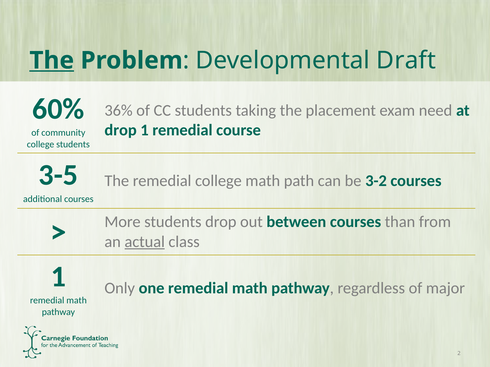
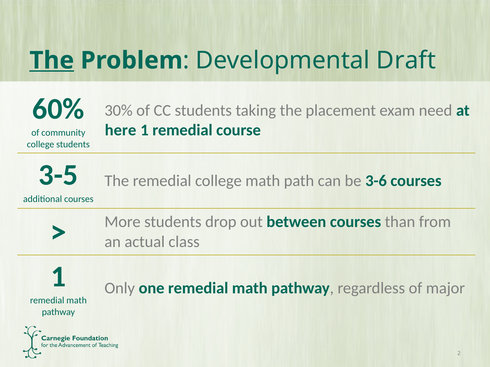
36%: 36% -> 30%
drop at (121, 130): drop -> here
3-2: 3-2 -> 3-6
actual underline: present -> none
